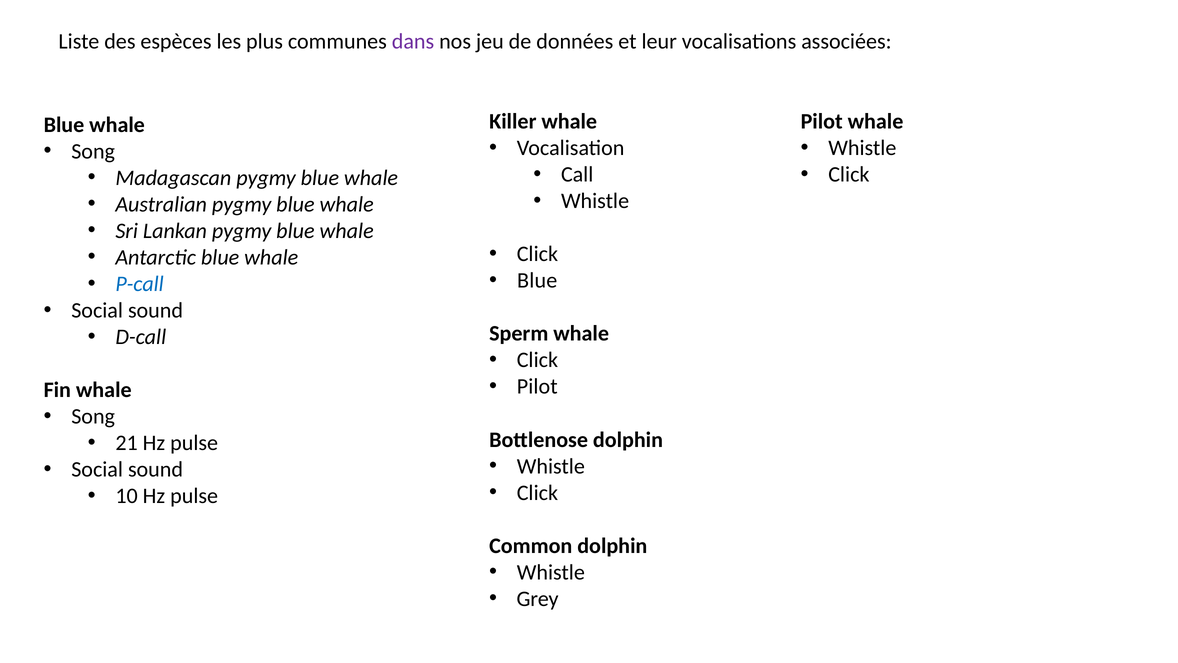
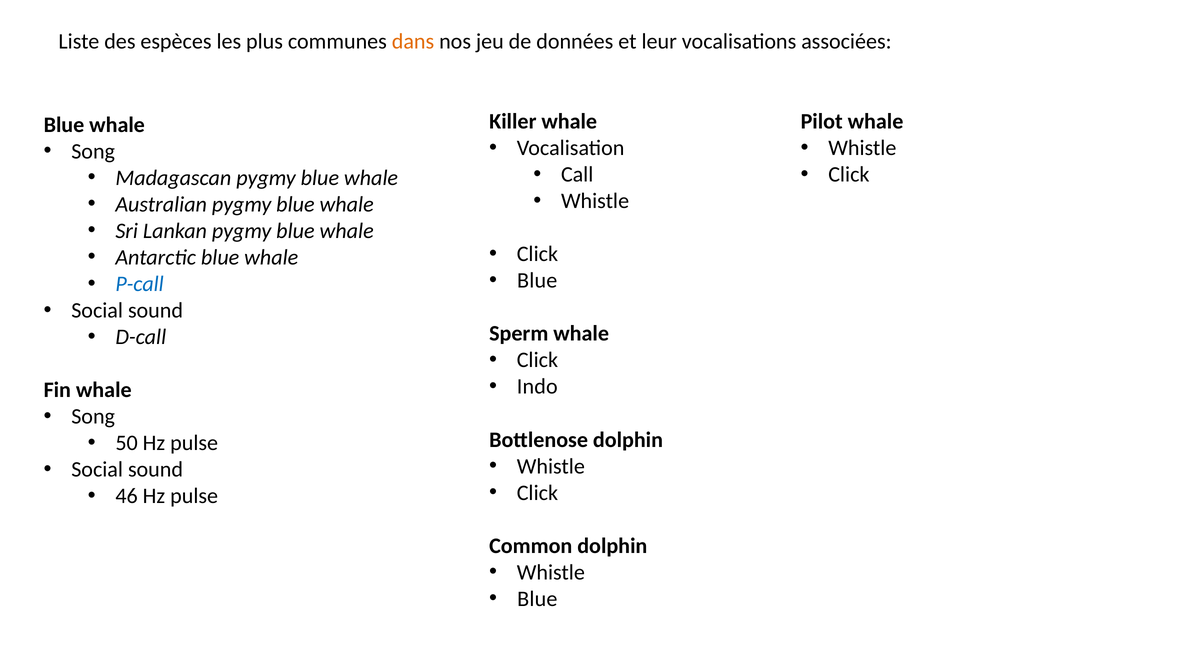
dans colour: purple -> orange
Pilot at (537, 386): Pilot -> Indo
21: 21 -> 50
10: 10 -> 46
Grey at (538, 598): Grey -> Blue
